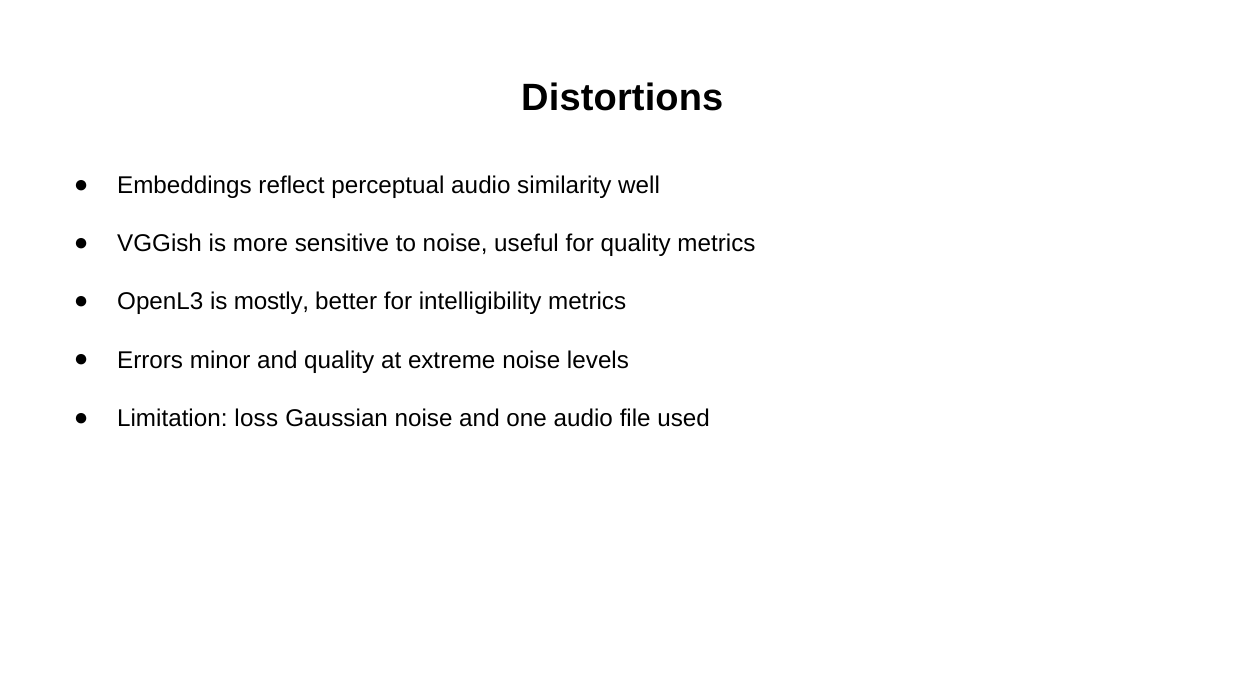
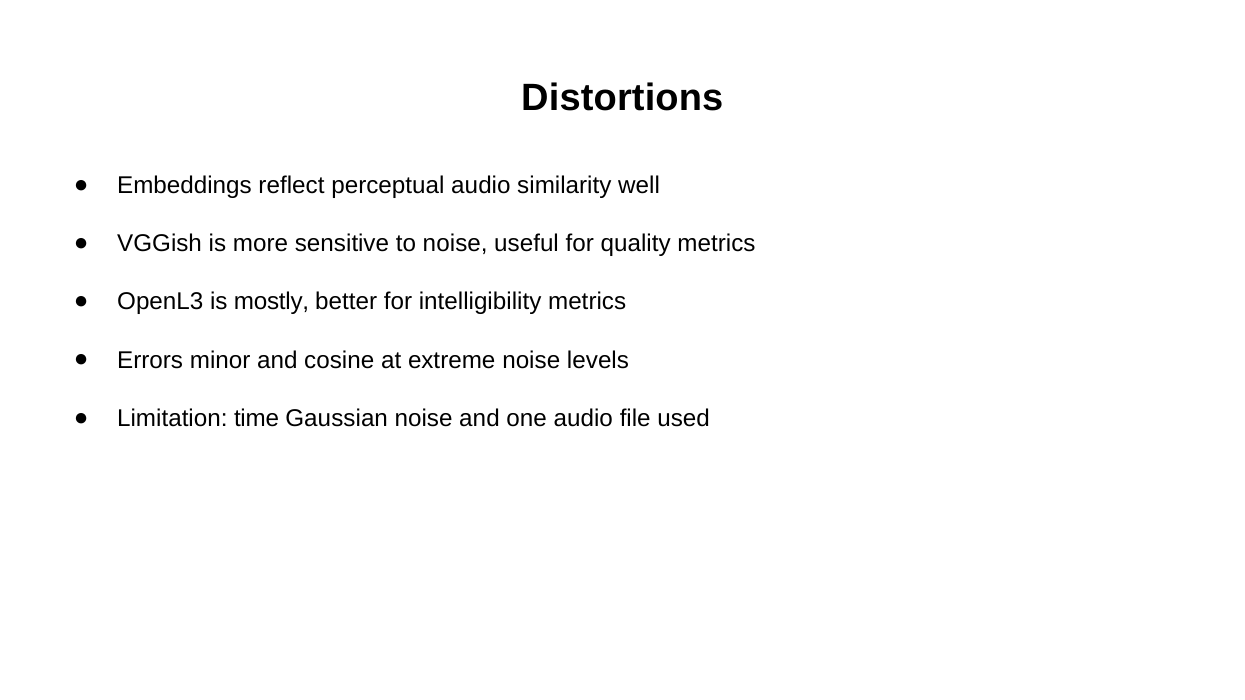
and quality: quality -> cosine
loss: loss -> time
